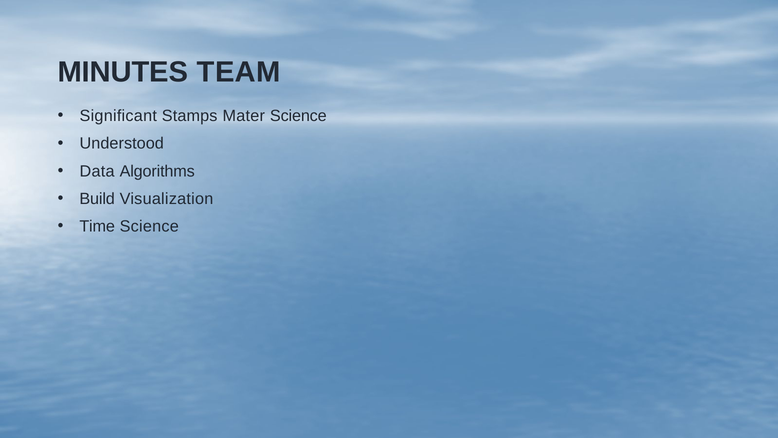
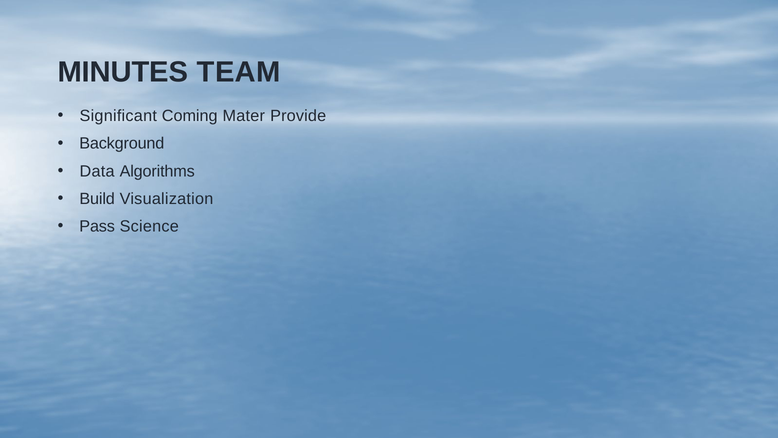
Stamps: Stamps -> Coming
Mater Science: Science -> Provide
Understood: Understood -> Background
Time: Time -> Pass
